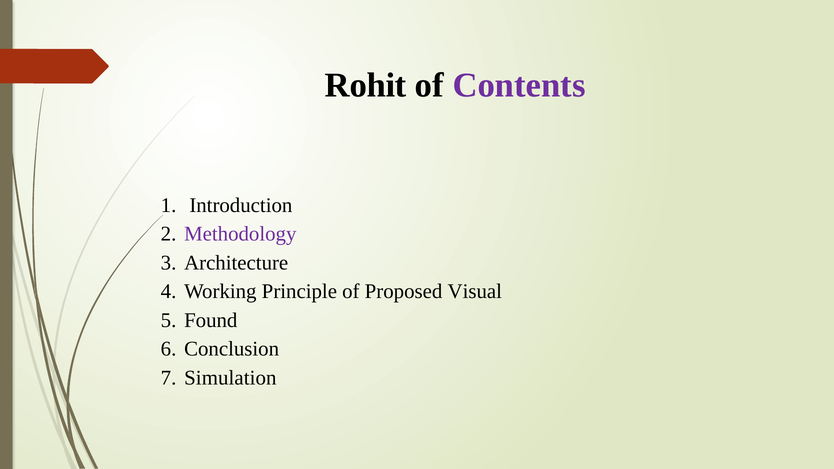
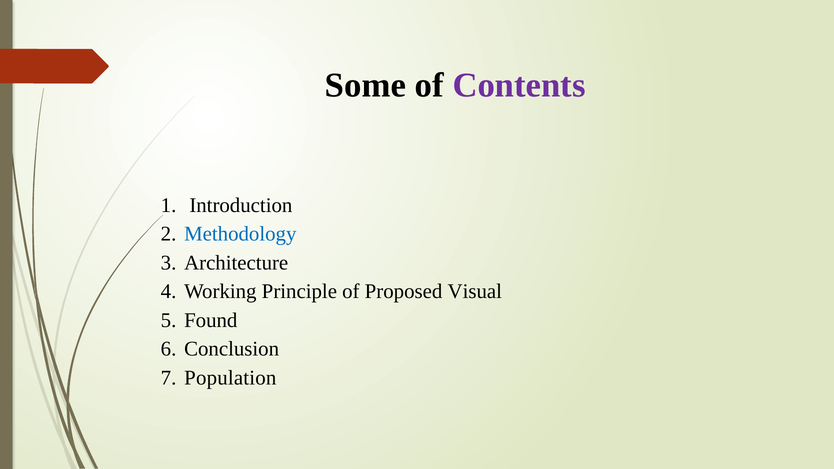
Rohit: Rohit -> Some
Methodology colour: purple -> blue
Simulation: Simulation -> Population
